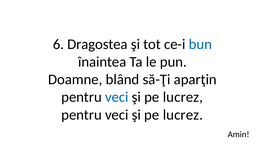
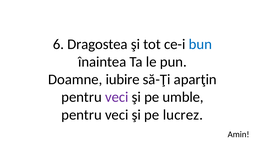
blând: blând -> iubire
veci at (117, 97) colour: blue -> purple
lucrez at (183, 97): lucrez -> umble
